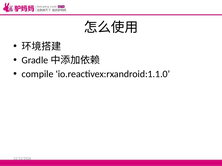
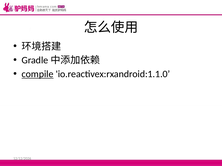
compile underline: none -> present
